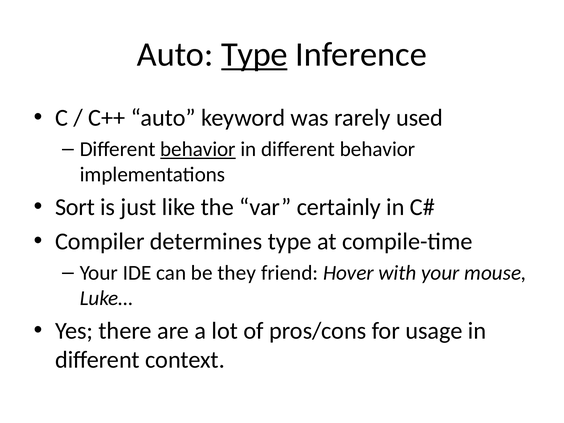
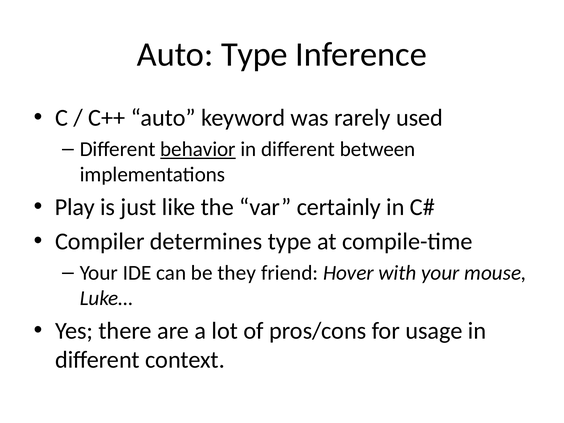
Type at (254, 55) underline: present -> none
in different behavior: behavior -> between
Sort: Sort -> Play
